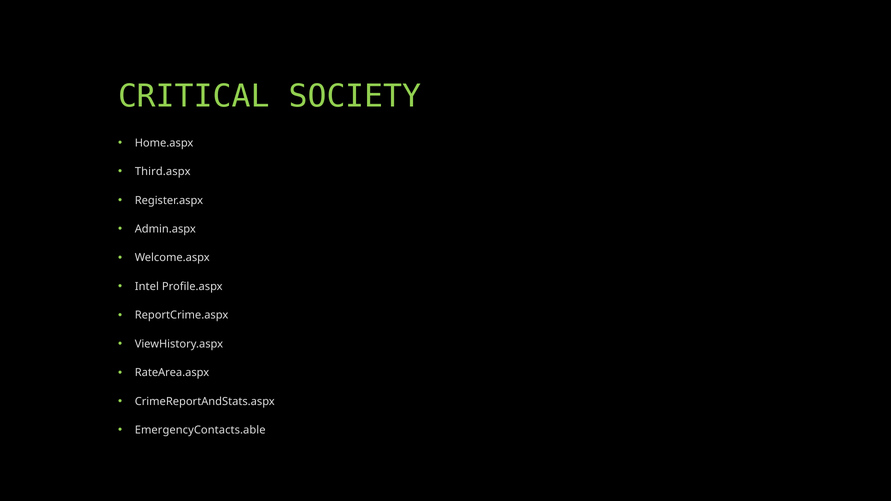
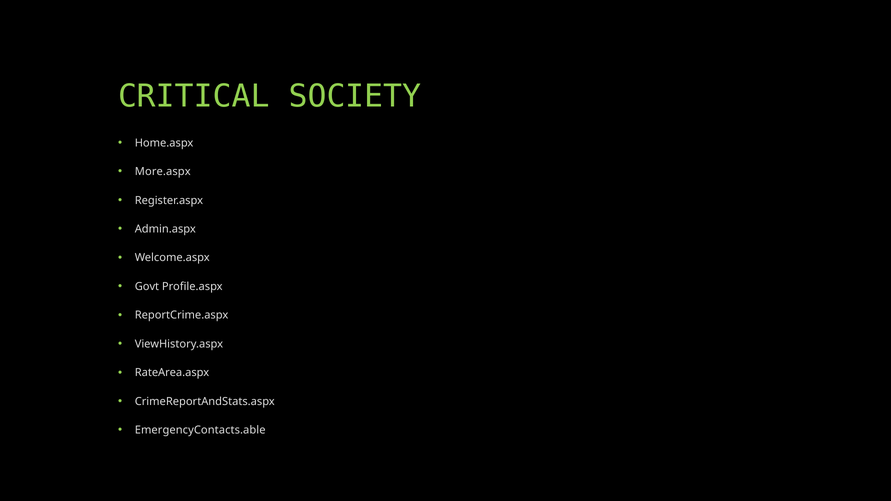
Third.aspx: Third.aspx -> More.aspx
Intel: Intel -> Govt
